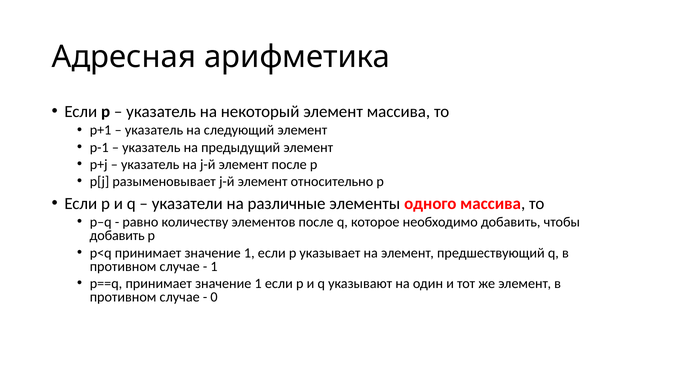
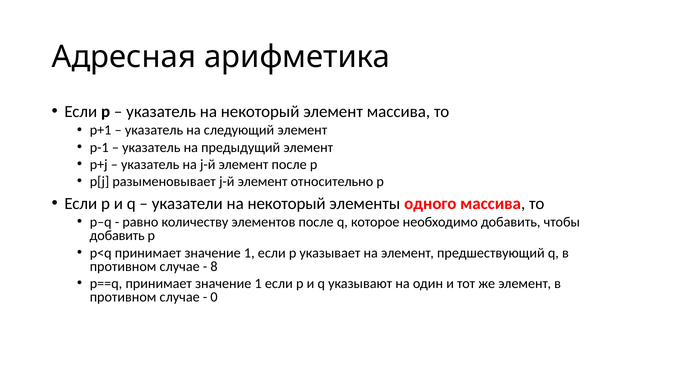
указатели на различные: различные -> некоторый
1 at (214, 266): 1 -> 8
